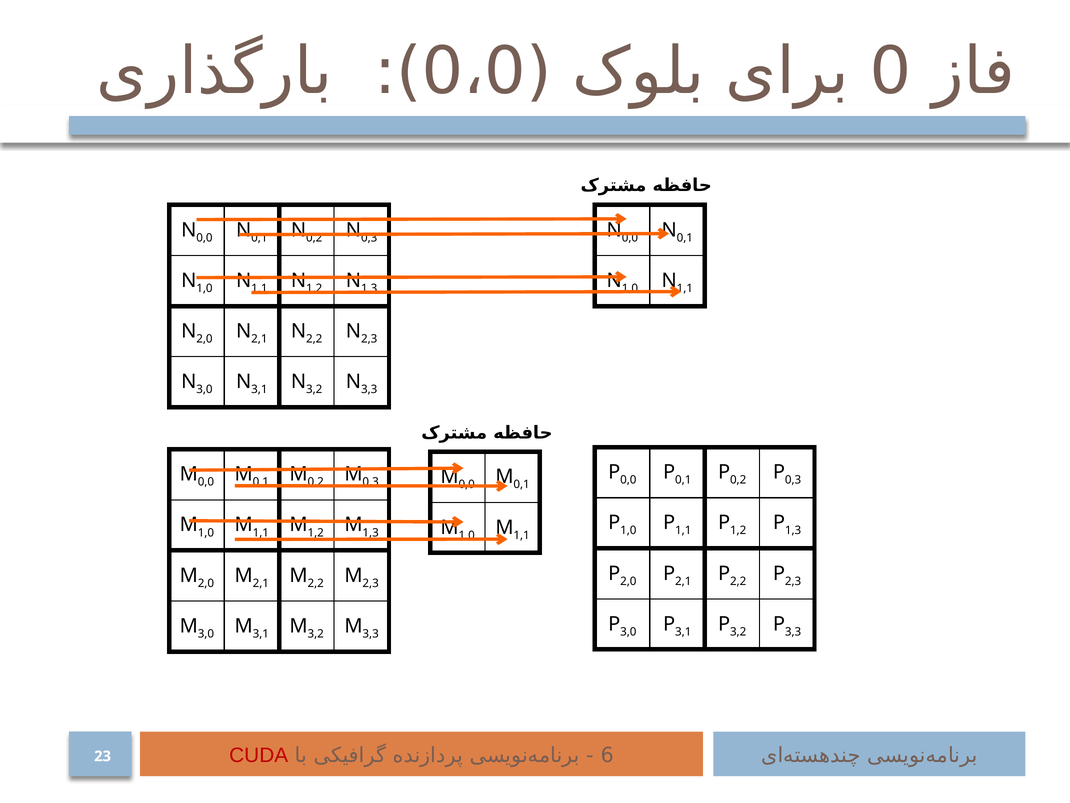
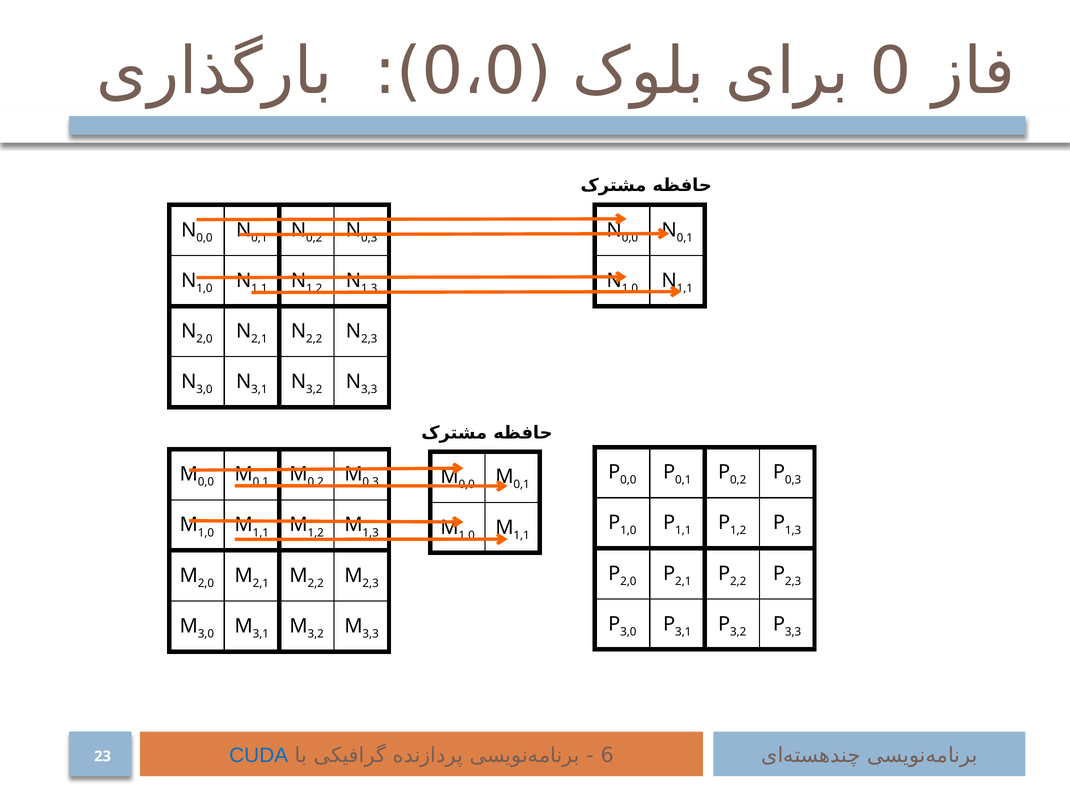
CUDA colour: red -> blue
